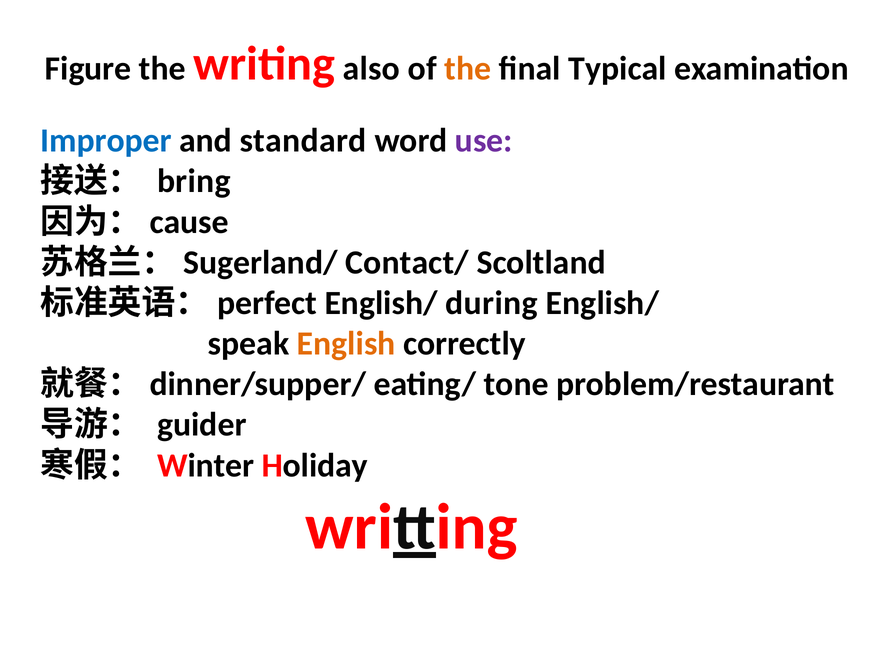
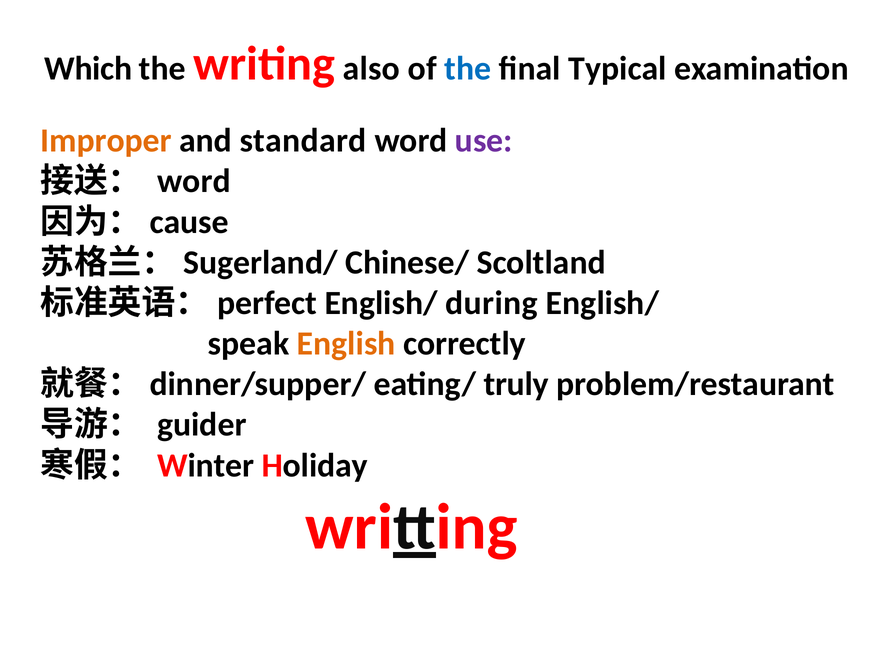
Figure: Figure -> Which
the at (468, 69) colour: orange -> blue
Improper colour: blue -> orange
bring at (194, 181): bring -> word
Contact/: Contact/ -> Chinese/
tone: tone -> truly
